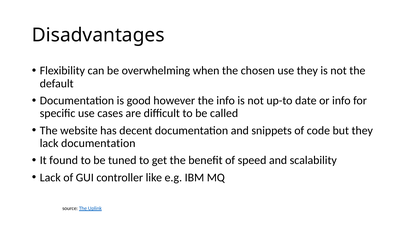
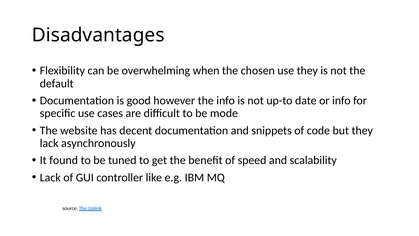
called: called -> mode
lack documentation: documentation -> asynchronously
